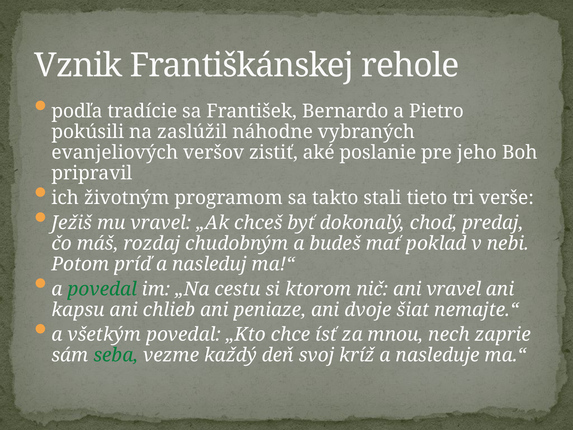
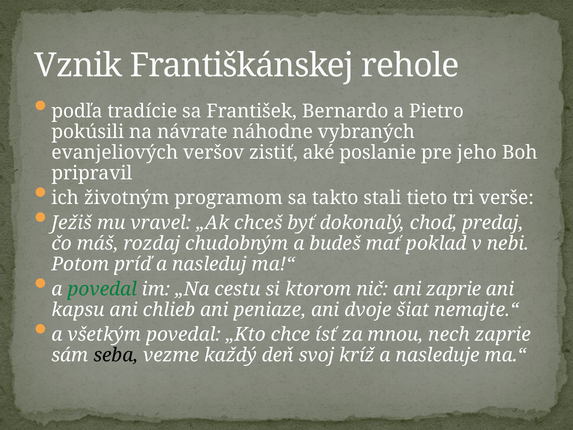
zaslúžil: zaslúžil -> návrate
ani vravel: vravel -> zaprie
seba colour: green -> black
